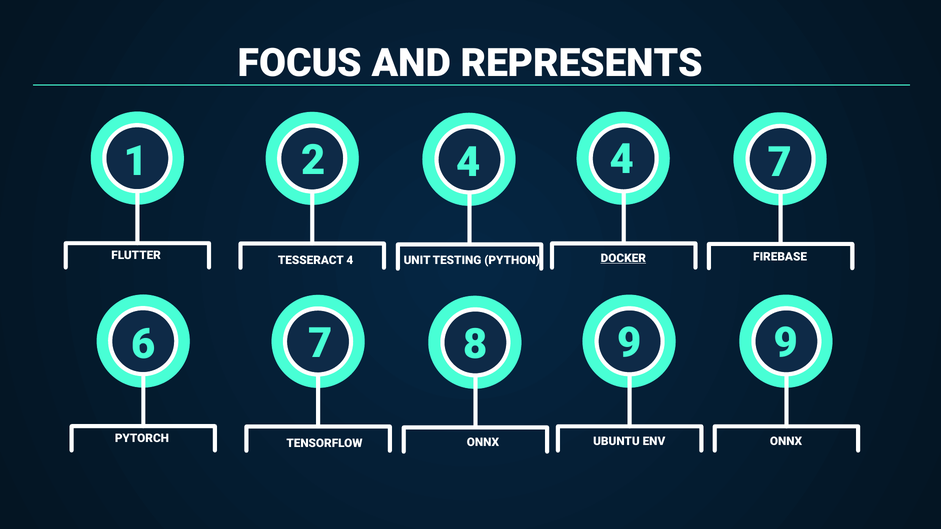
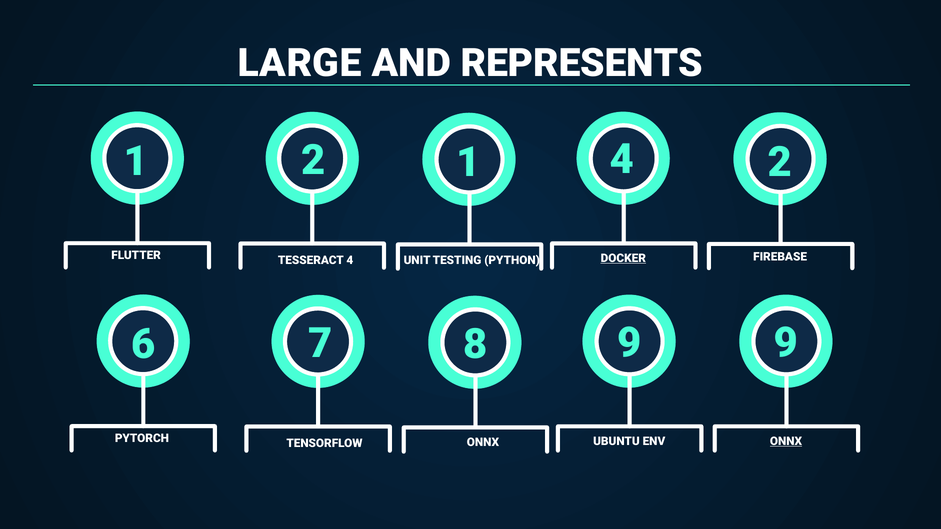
FOCUS: FOCUS -> LARGE
2 4: 4 -> 1
4 7: 7 -> 2
ONNX at (786, 441) underline: none -> present
